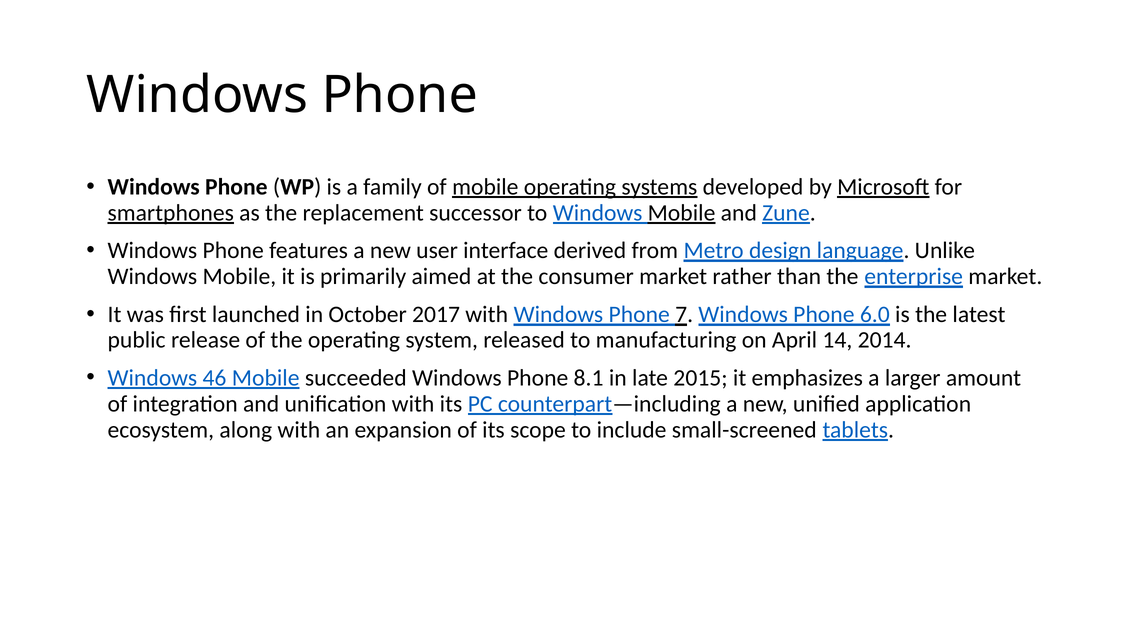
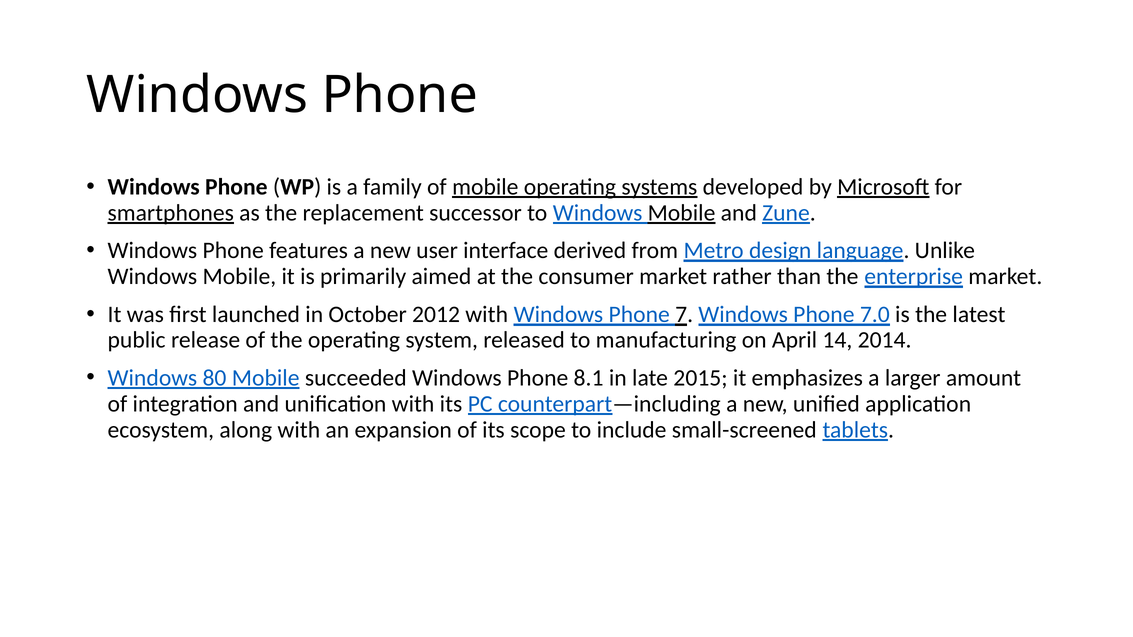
2017: 2017 -> 2012
6.0: 6.0 -> 7.0
46: 46 -> 80
